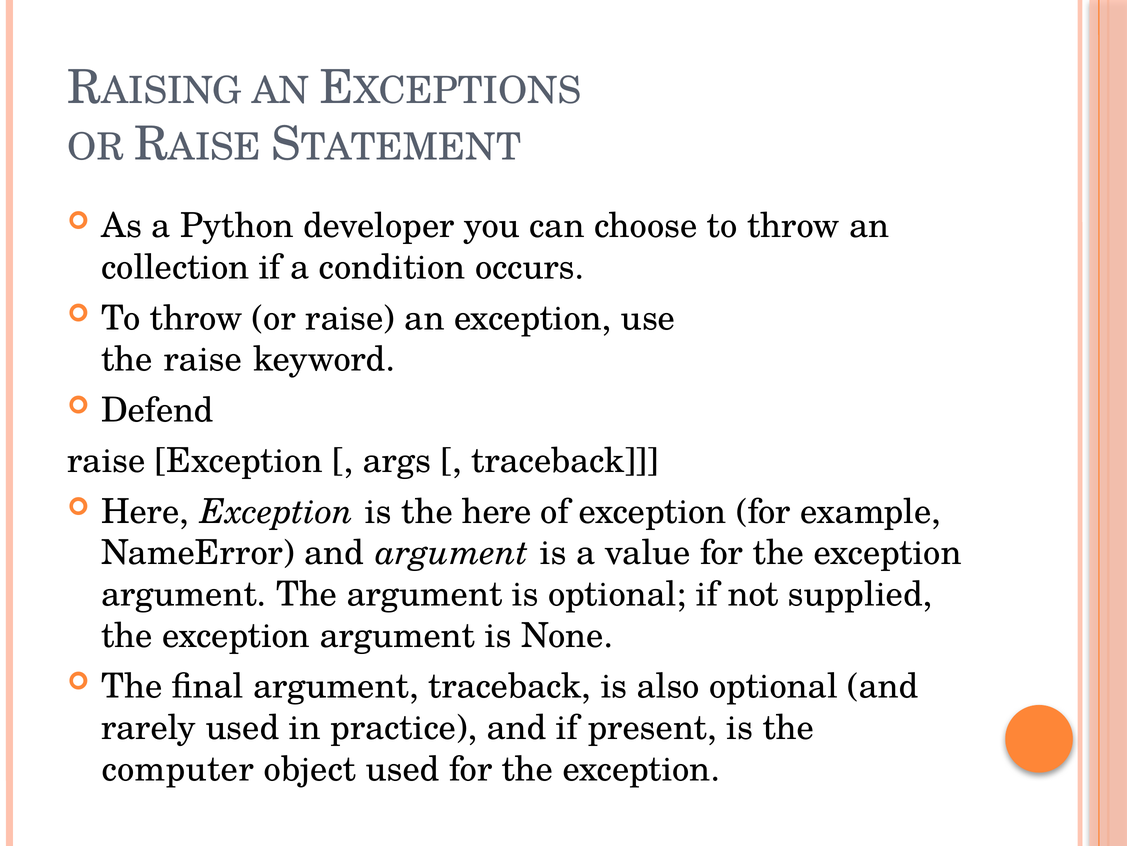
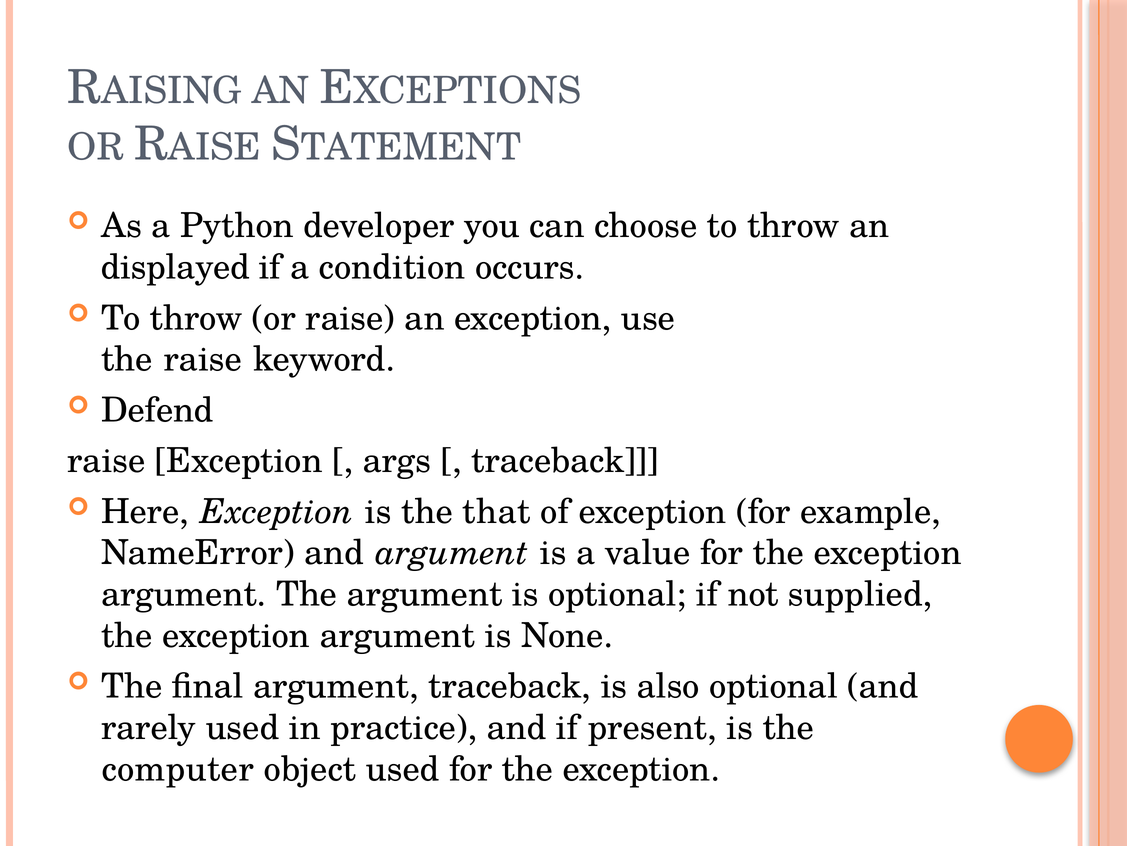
collection: collection -> displayed
the here: here -> that
